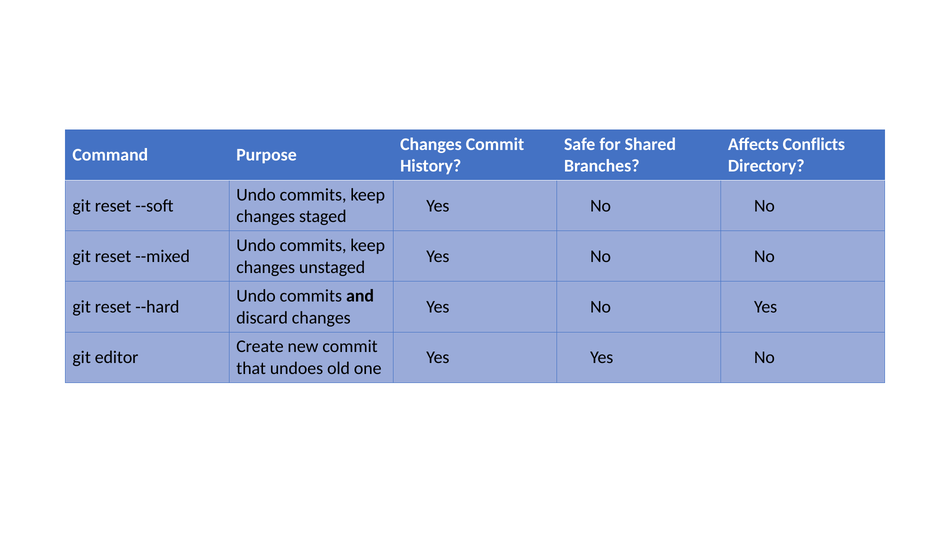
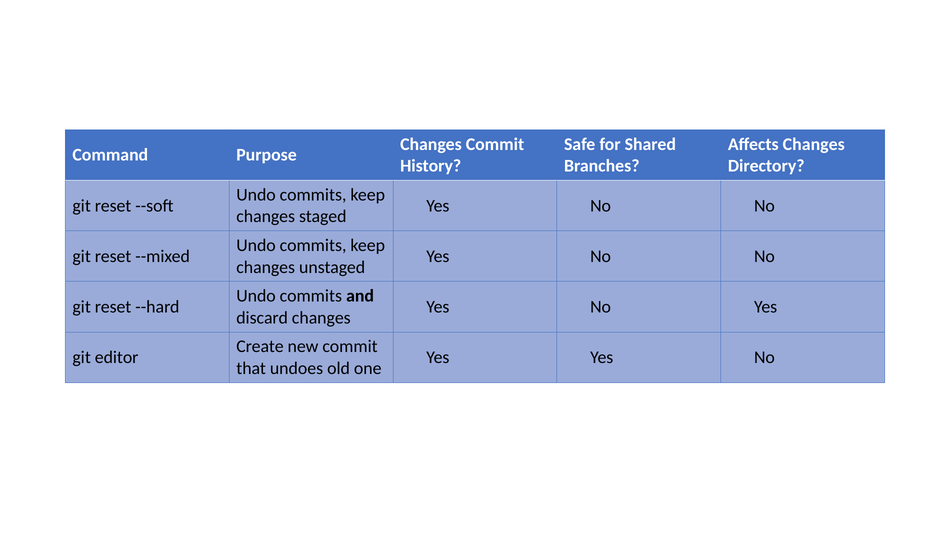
Affects Conflicts: Conflicts -> Changes
